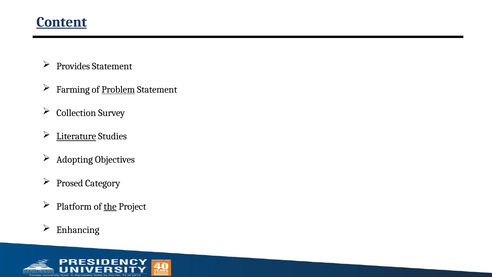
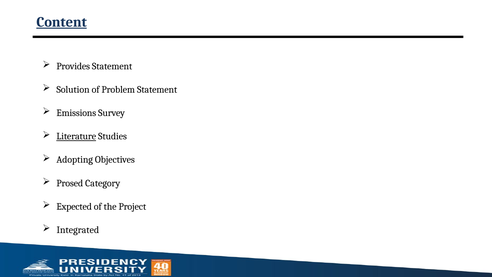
Farming: Farming -> Solution
Problem underline: present -> none
Collection: Collection -> Emissions
Platform: Platform -> Expected
the underline: present -> none
Enhancing: Enhancing -> Integrated
